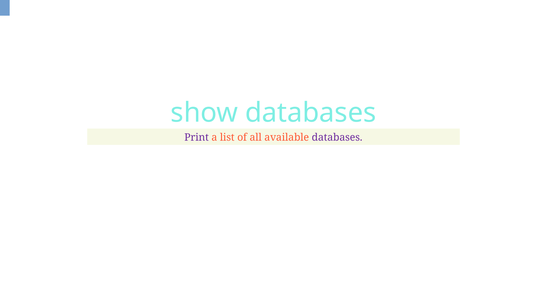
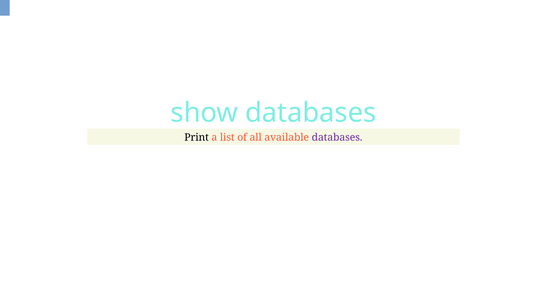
Print colour: purple -> black
